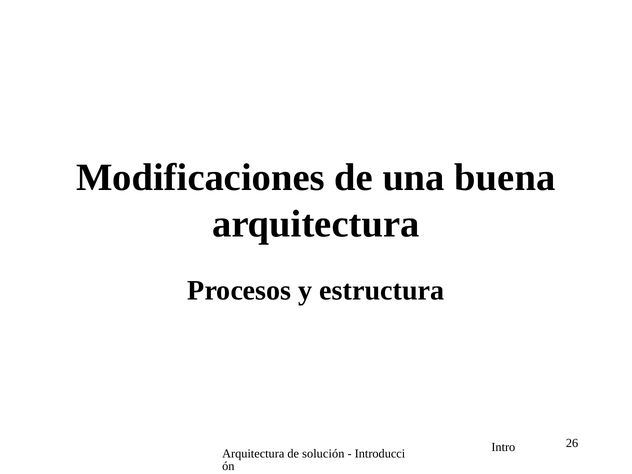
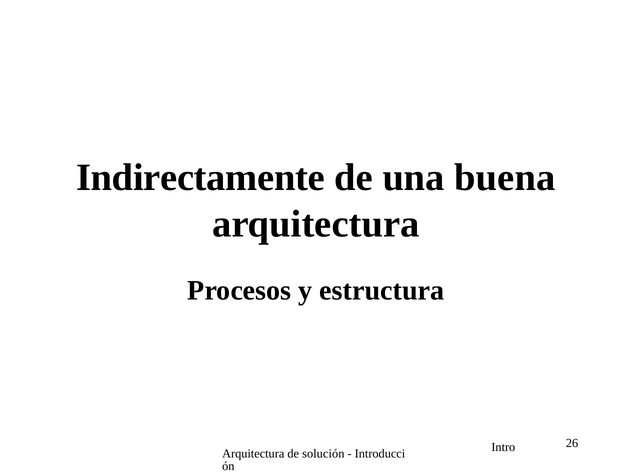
Modificaciones: Modificaciones -> Indirectamente
